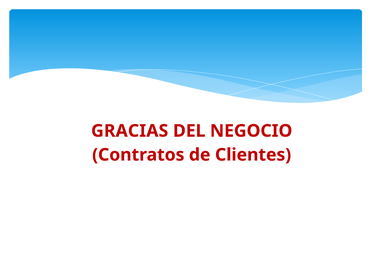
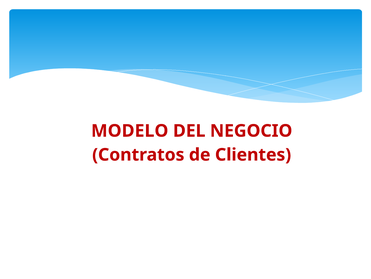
GRACIAS: GRACIAS -> MODELO
